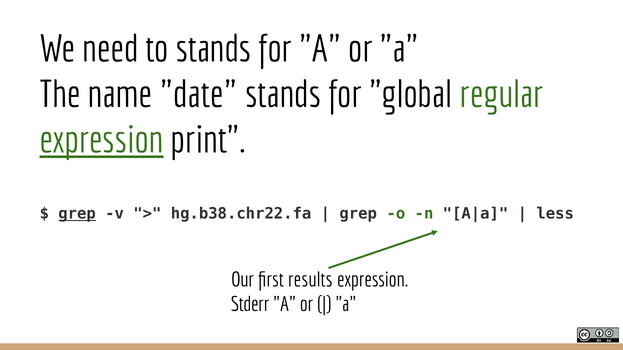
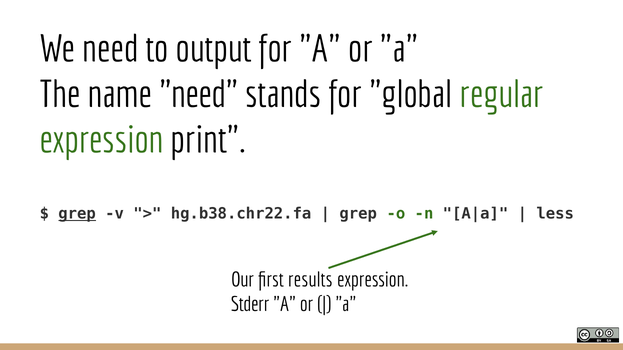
to stands: stands -> output
name date: date -> need
expression at (102, 141) underline: present -> none
